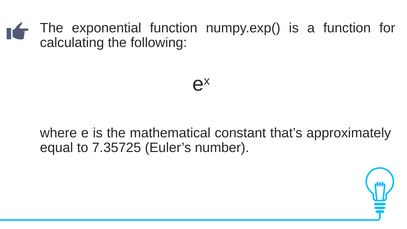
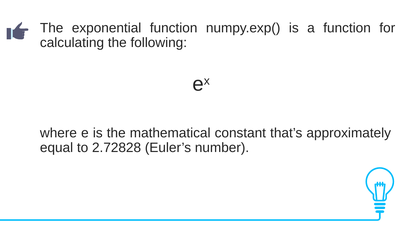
7.35725: 7.35725 -> 2.72828
